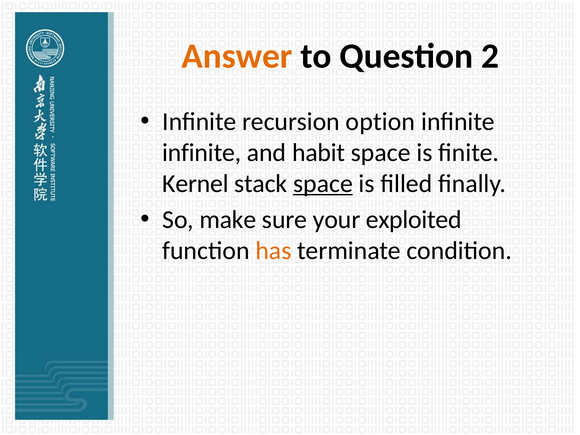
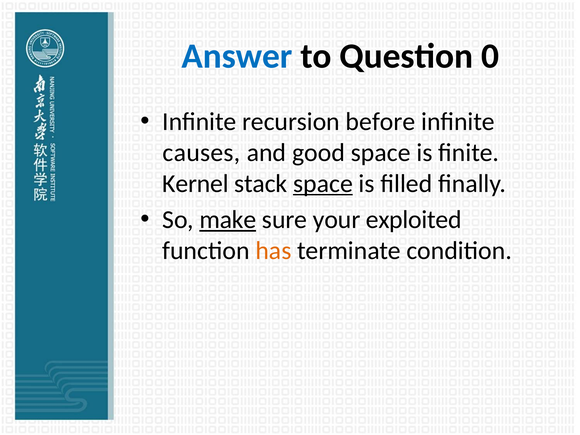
Answer colour: orange -> blue
2: 2 -> 0
option: option -> before
infinite at (202, 153): infinite -> causes
habit: habit -> good
make underline: none -> present
